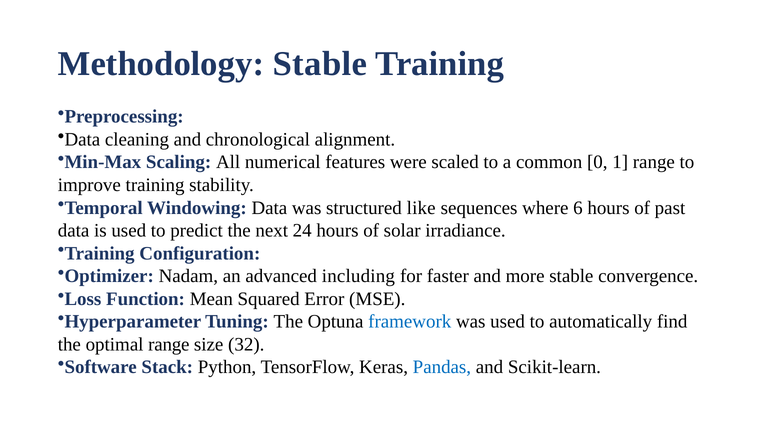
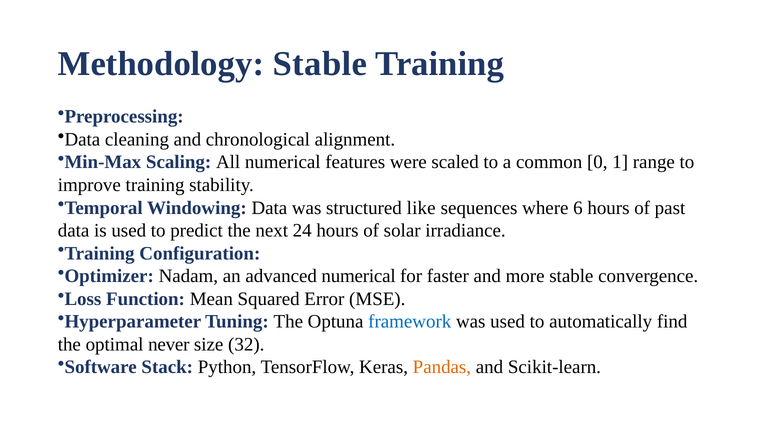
advanced including: including -> numerical
optimal range: range -> never
Pandas colour: blue -> orange
